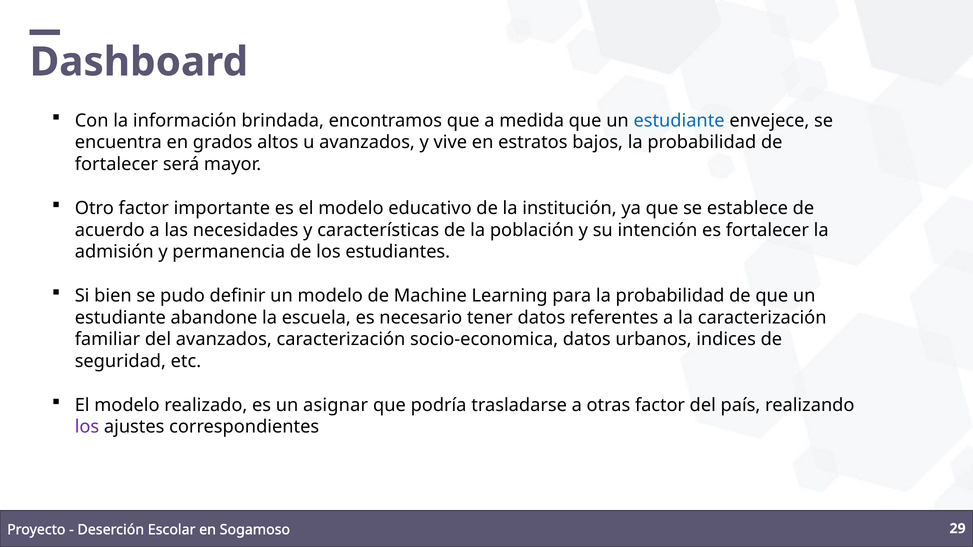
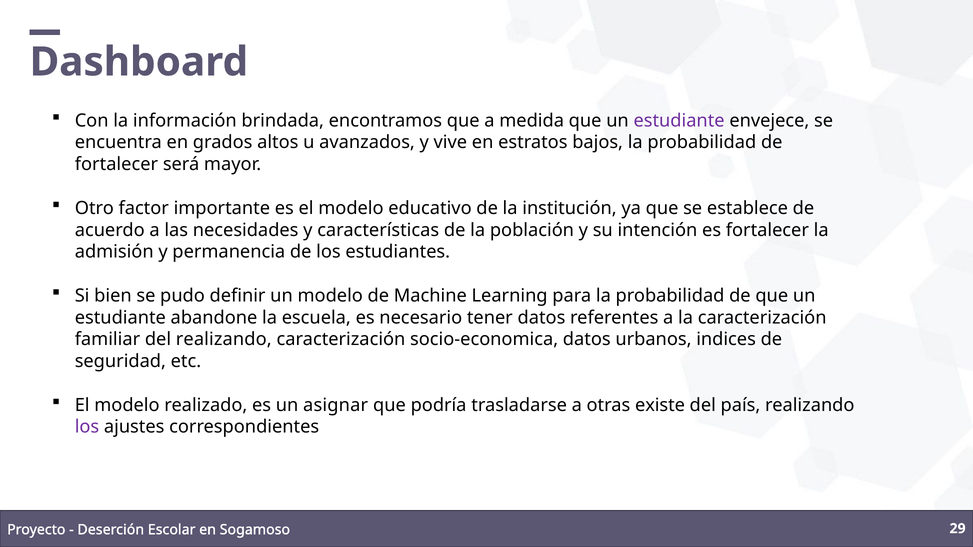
estudiante at (679, 121) colour: blue -> purple
del avanzados: avanzados -> realizando
otras factor: factor -> existe
